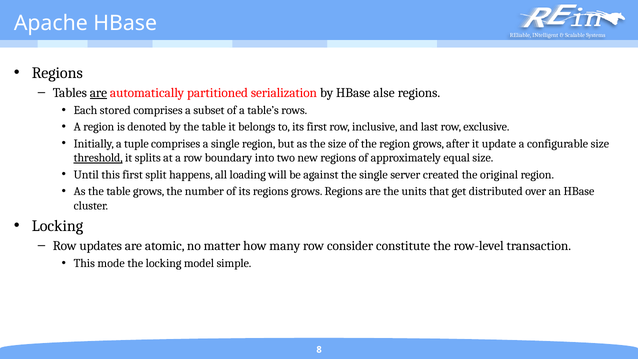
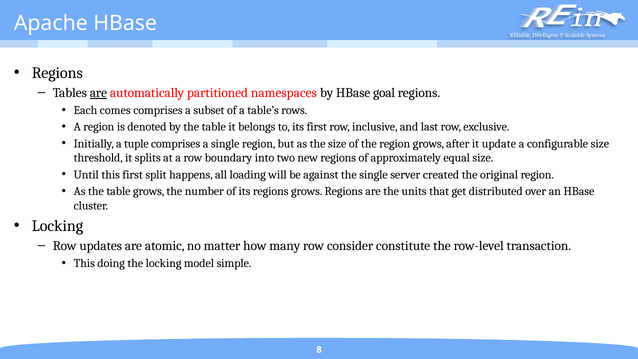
serialization: serialization -> namespaces
alse: alse -> goal
stored: stored -> comes
threshold underline: present -> none
mode: mode -> doing
